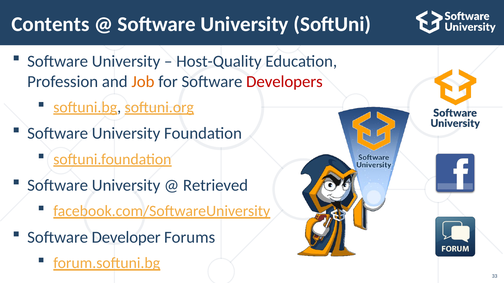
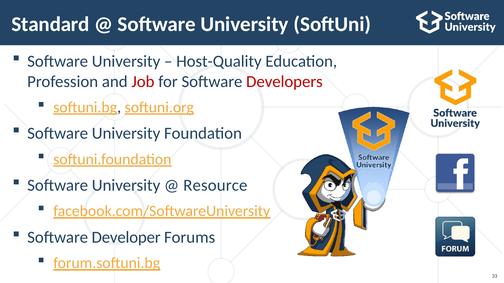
Contents: Contents -> Standard
Job colour: orange -> red
Retrieved: Retrieved -> Resource
